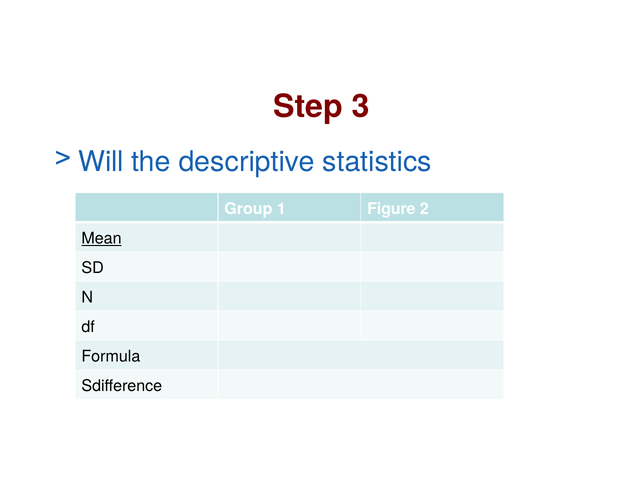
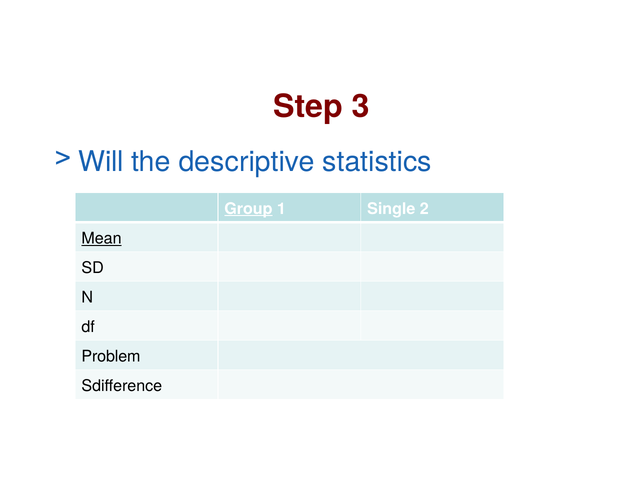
Group underline: none -> present
Figure: Figure -> Single
Formula: Formula -> Problem
